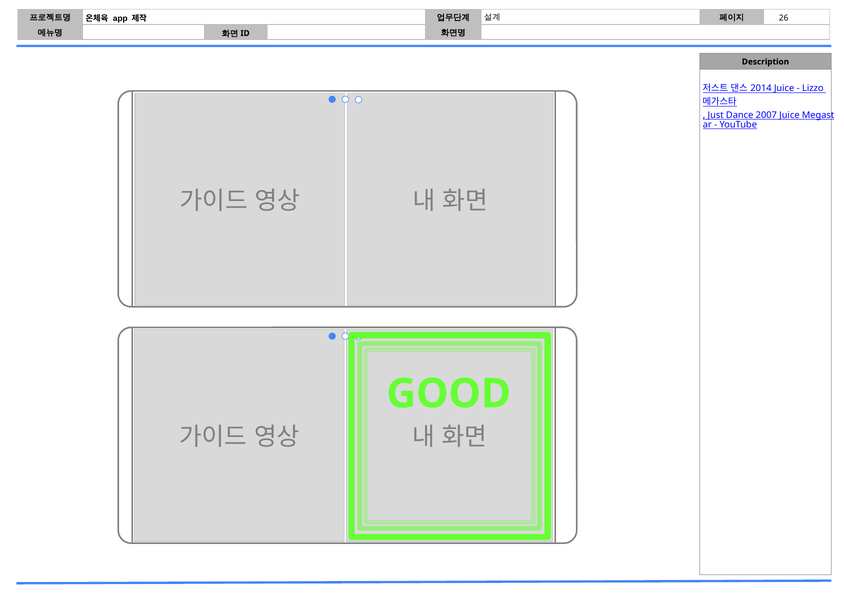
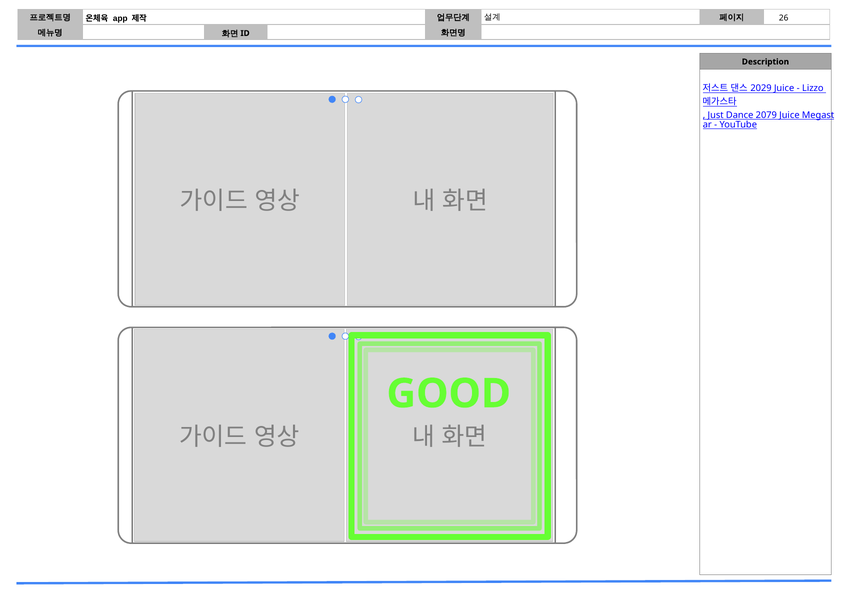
2014: 2014 -> 2029
2007: 2007 -> 2079
